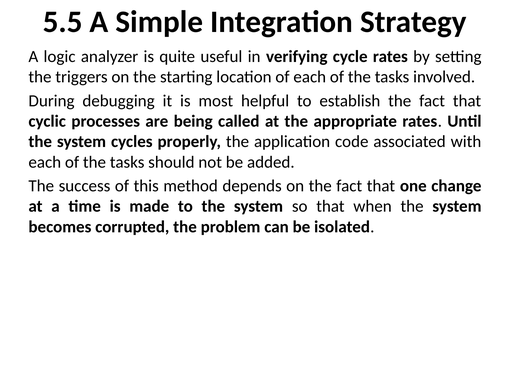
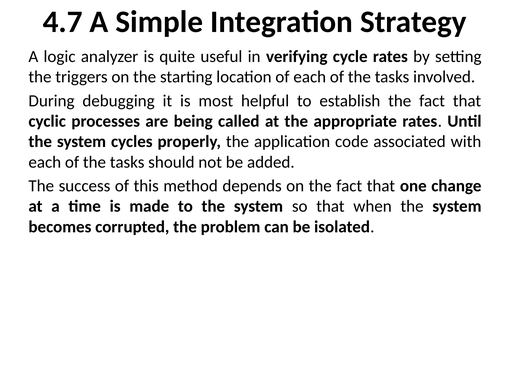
5.5: 5.5 -> 4.7
